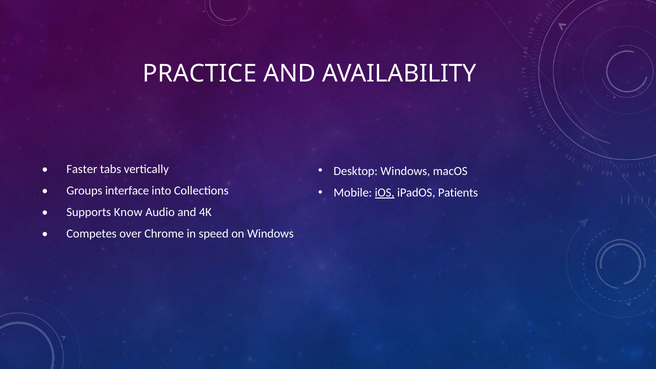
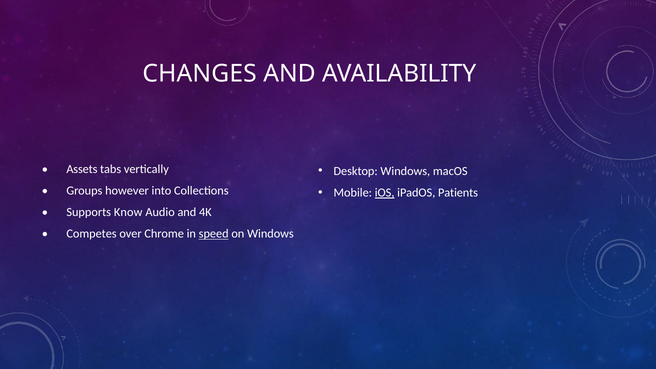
PRACTICE: PRACTICE -> CHANGES
Faster: Faster -> Assets
interface: interface -> however
speed underline: none -> present
